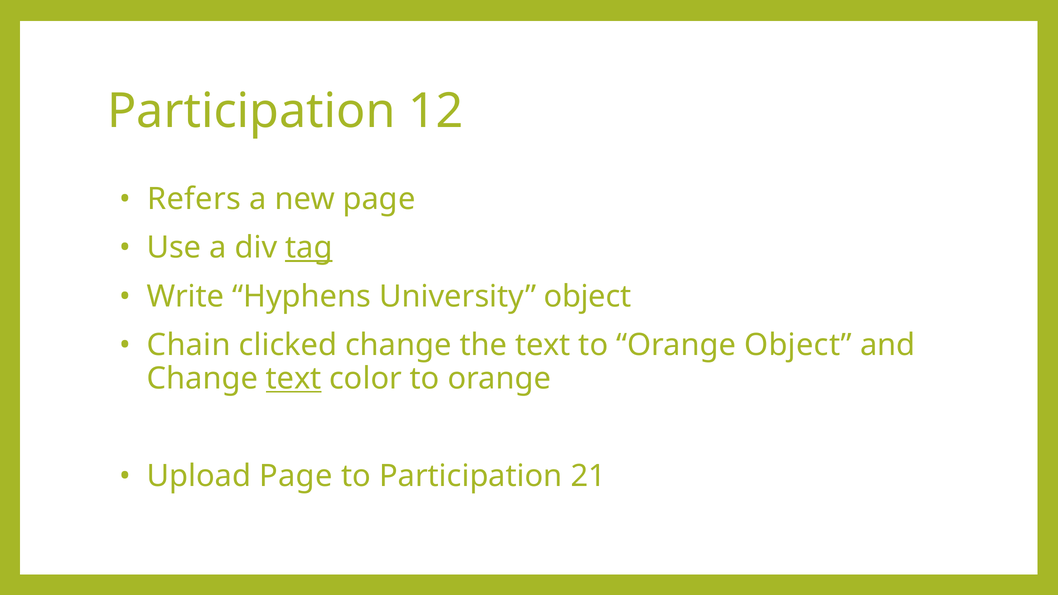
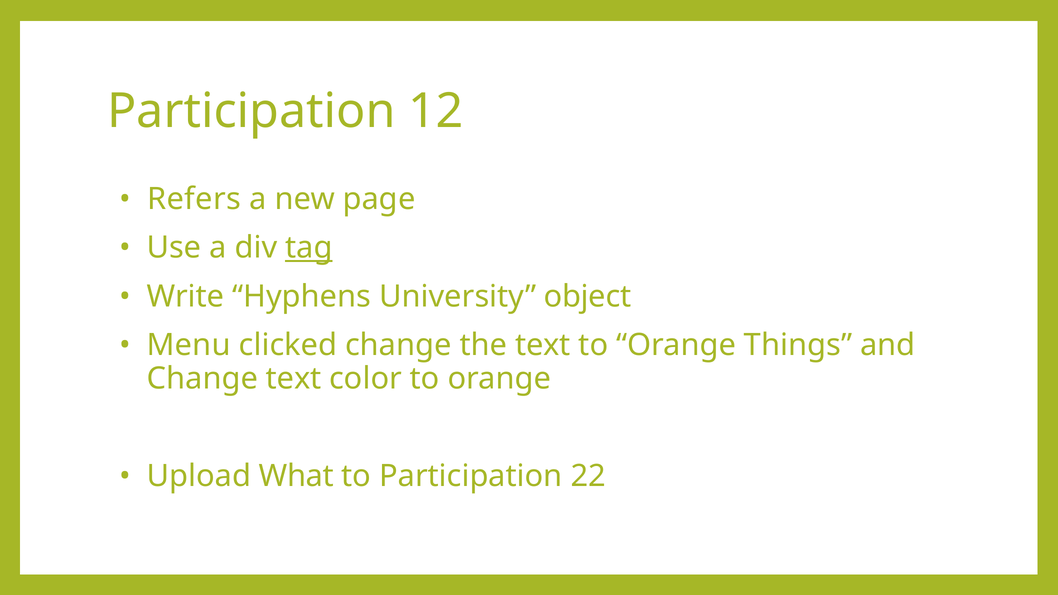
Chain: Chain -> Menu
Orange Object: Object -> Things
text at (294, 379) underline: present -> none
Upload Page: Page -> What
21: 21 -> 22
